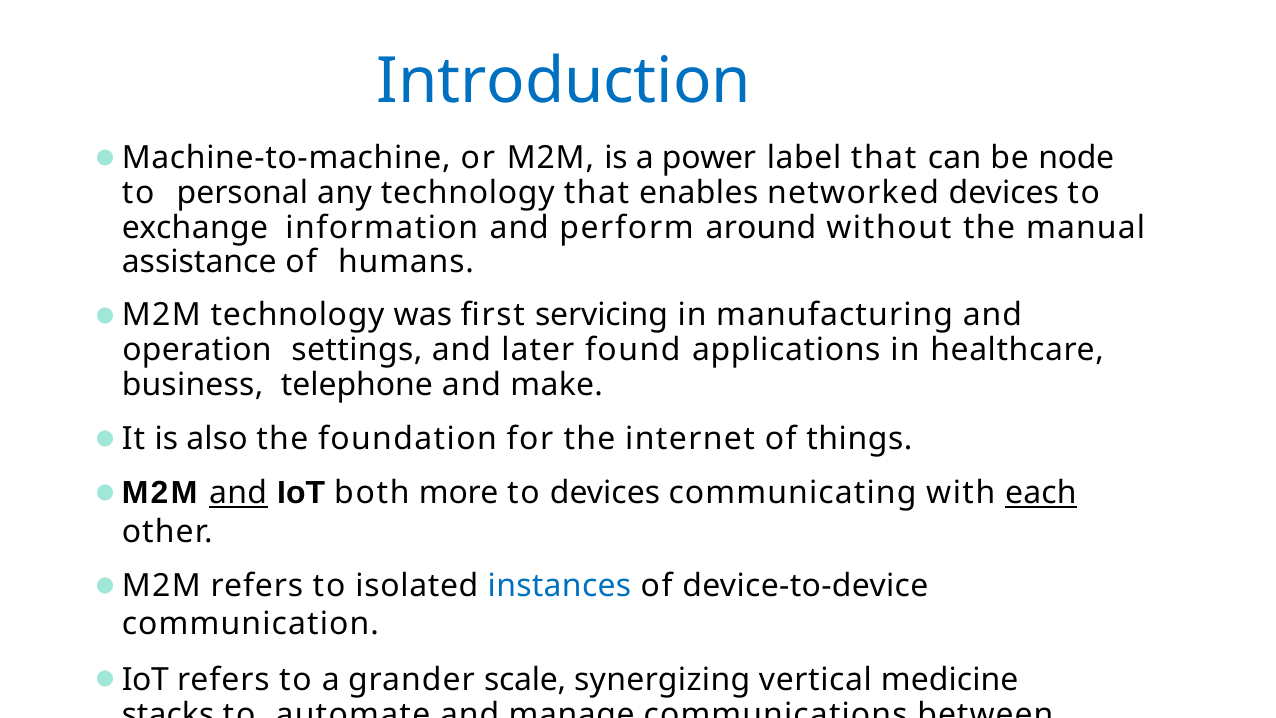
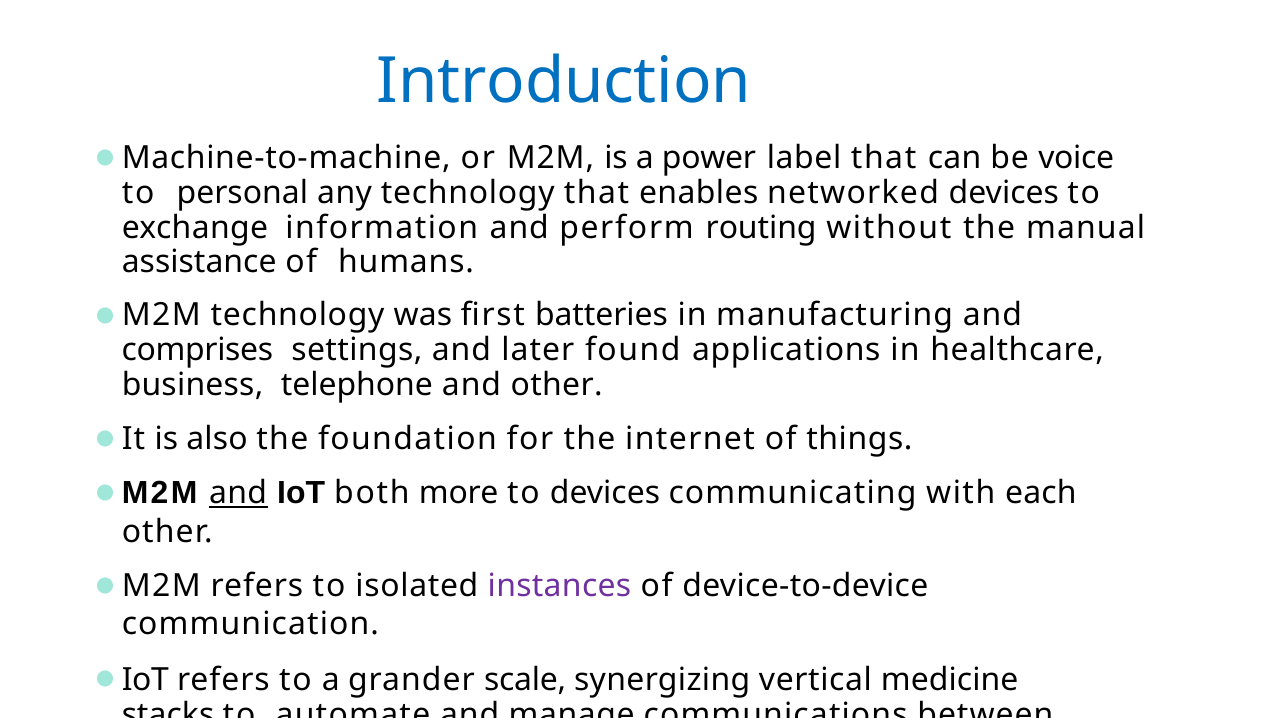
node: node -> voice
around: around -> routing
servicing: servicing -> batteries
operation: operation -> comprises
and make: make -> other
each underline: present -> none
instances colour: blue -> purple
